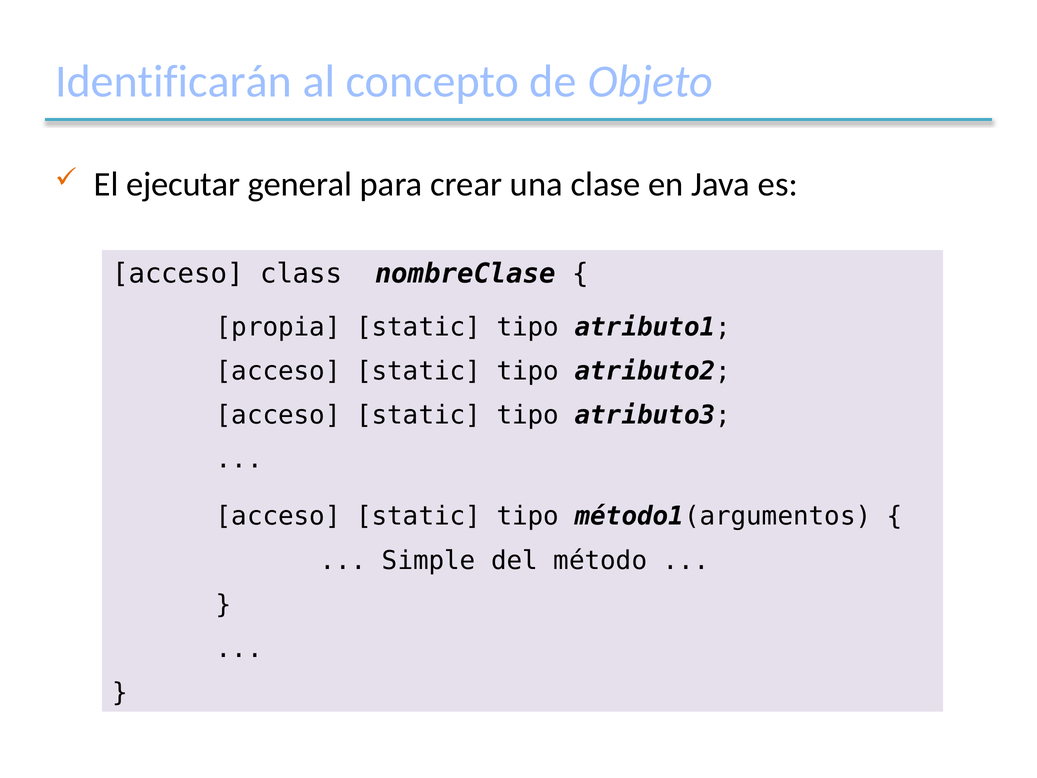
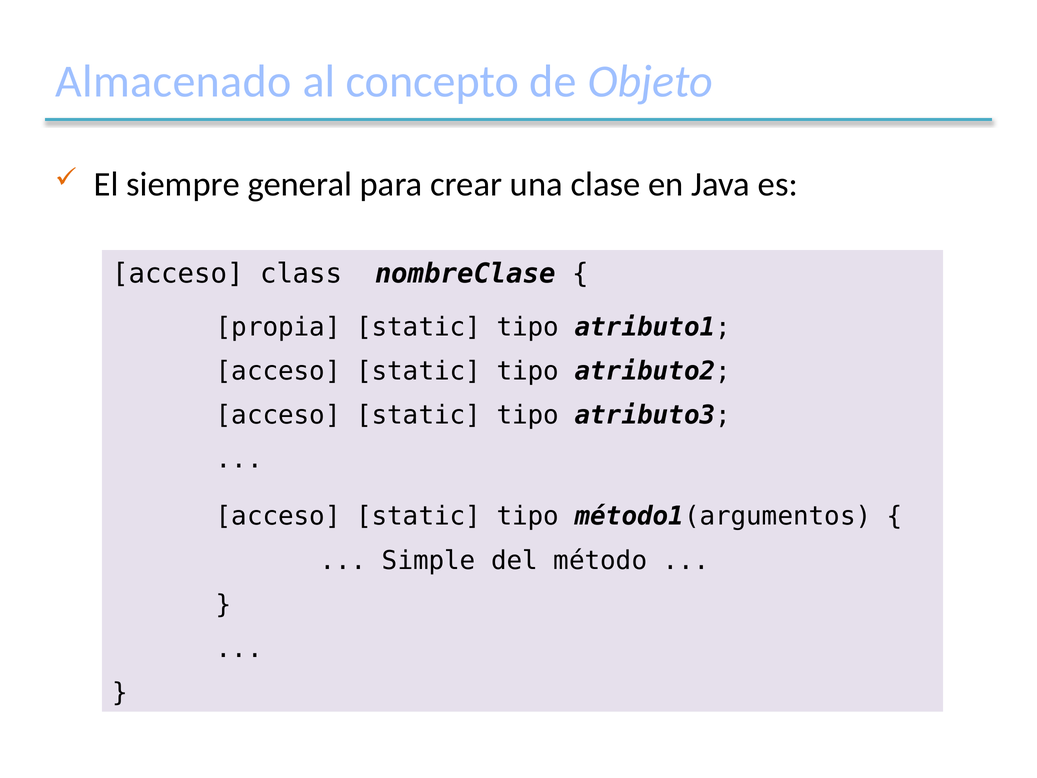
Identificarán: Identificarán -> Almacenado
ejecutar: ejecutar -> siempre
